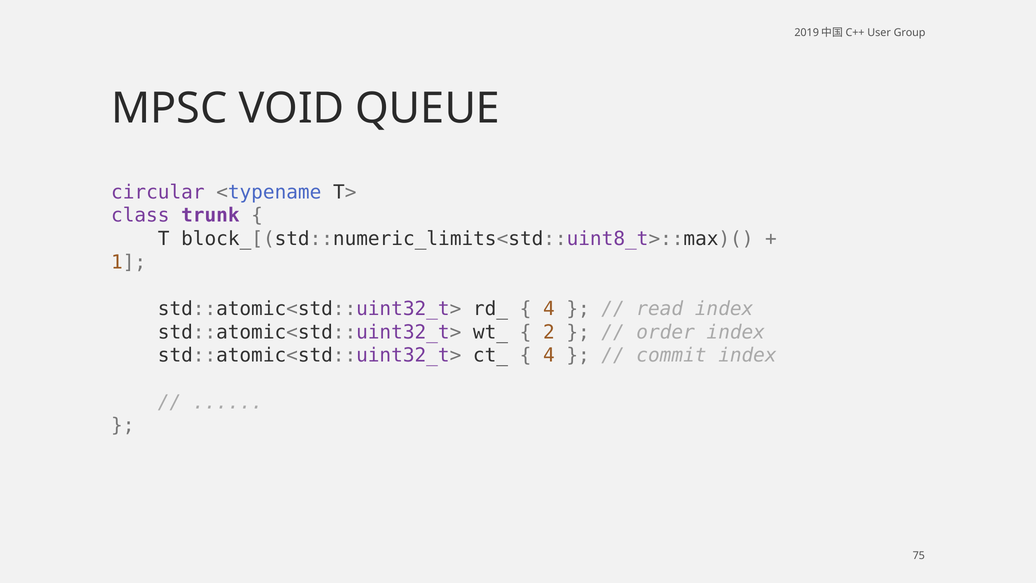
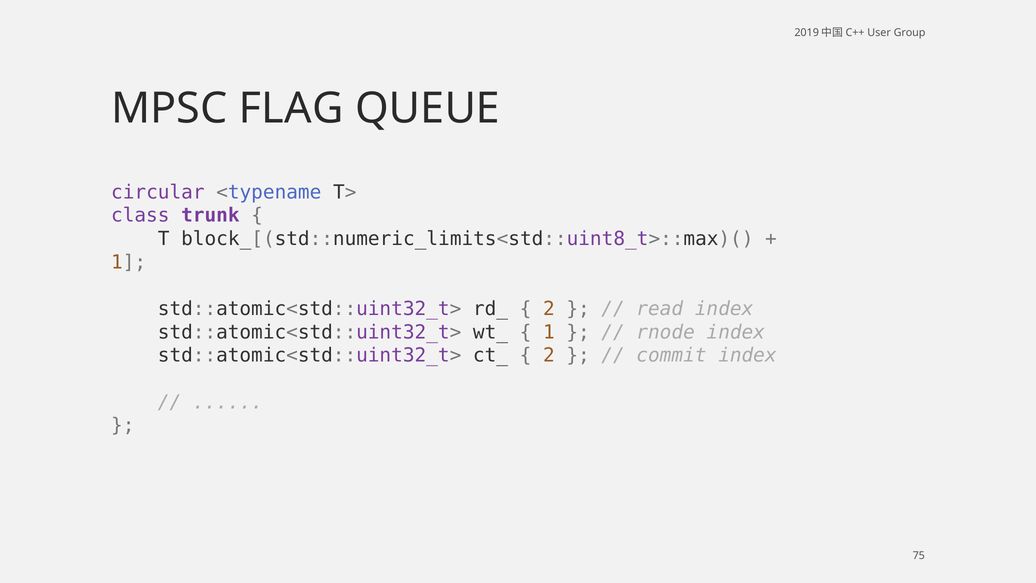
VOID: VOID -> FLAG
4 at (549, 309): 4 -> 2
2 at (549, 332): 2 -> 1
order: order -> rnode
4 at (549, 355): 4 -> 2
